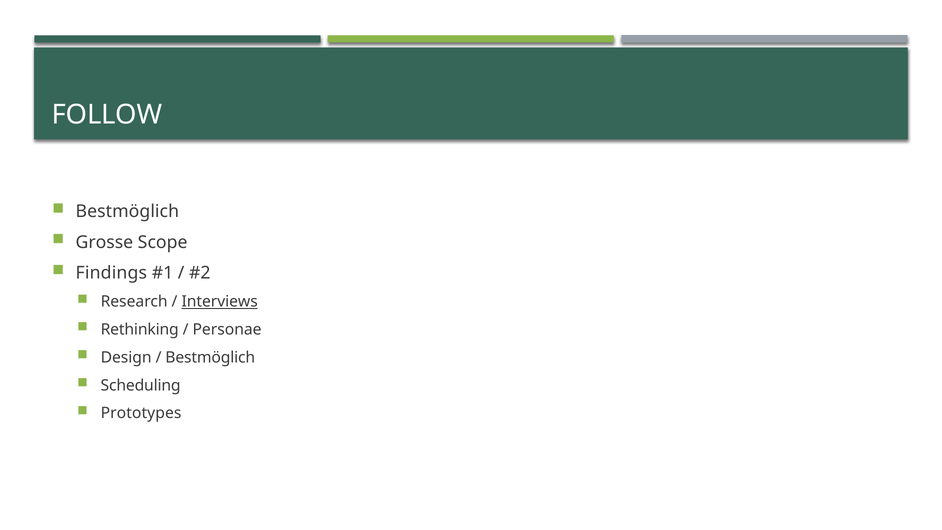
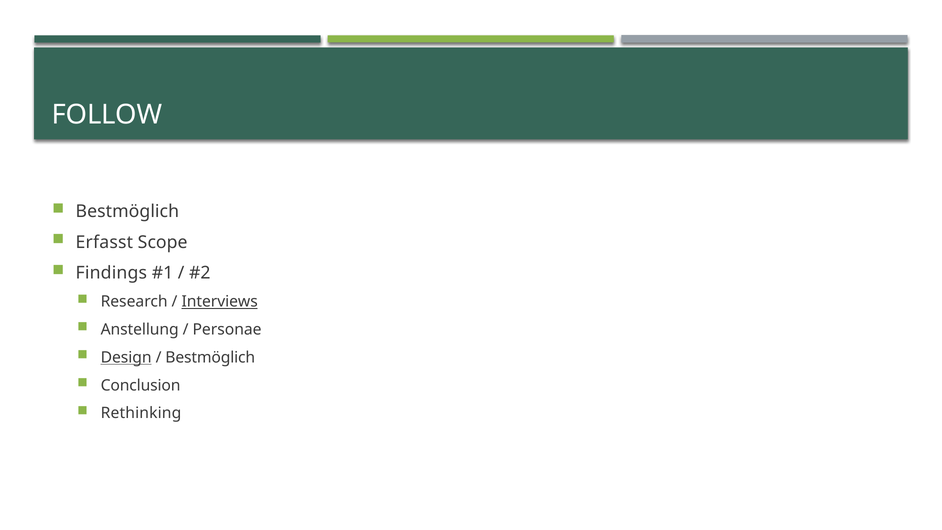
Grosse: Grosse -> Erfasst
Rethinking: Rethinking -> Anstellung
Design underline: none -> present
Scheduling: Scheduling -> Conclusion
Prototypes: Prototypes -> Rethinking
